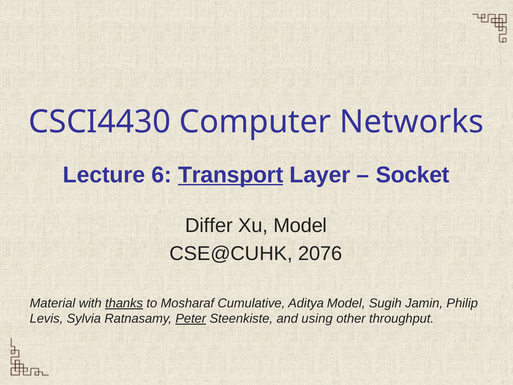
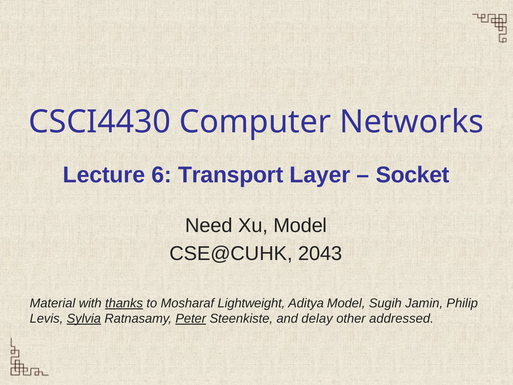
Transport underline: present -> none
Differ: Differ -> Need
2076: 2076 -> 2043
Cumulative: Cumulative -> Lightweight
Sylvia underline: none -> present
using: using -> delay
throughput: throughput -> addressed
